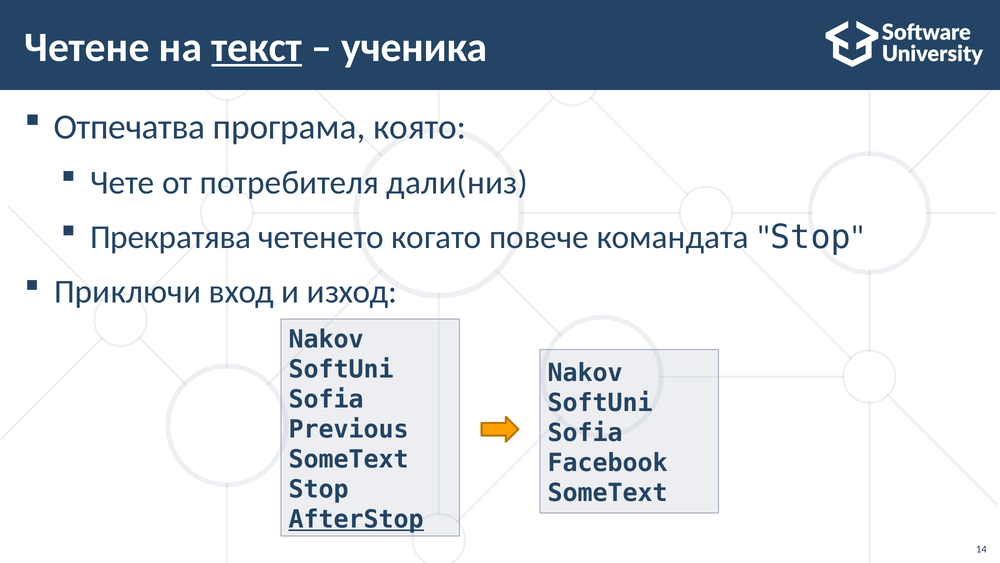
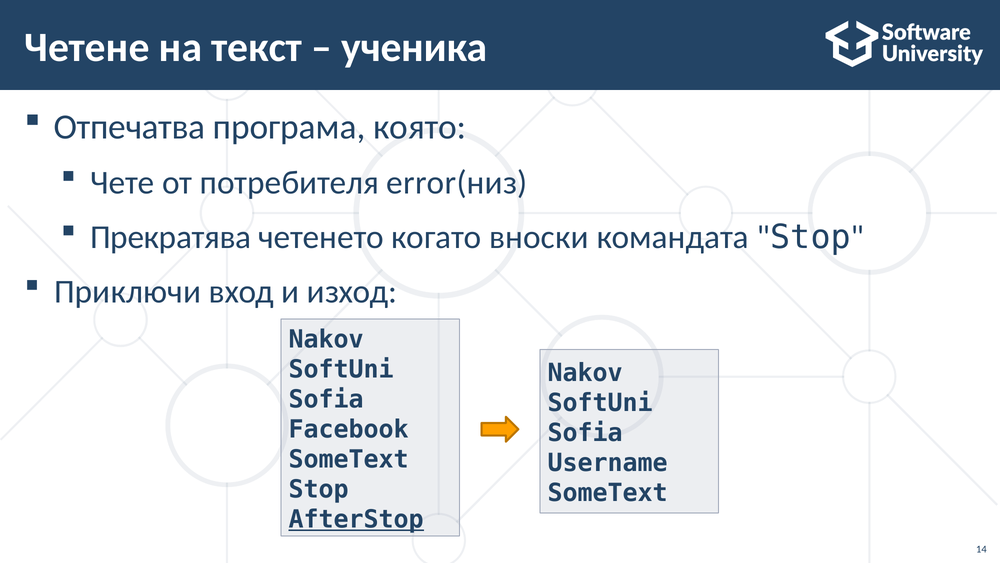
текст underline: present -> none
дали(низ: дали(низ -> error(низ
повече: повече -> вноски
Previous: Previous -> Facebook
Facebook: Facebook -> Username
